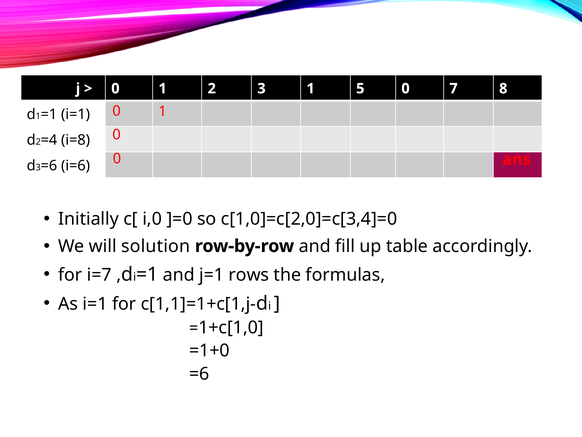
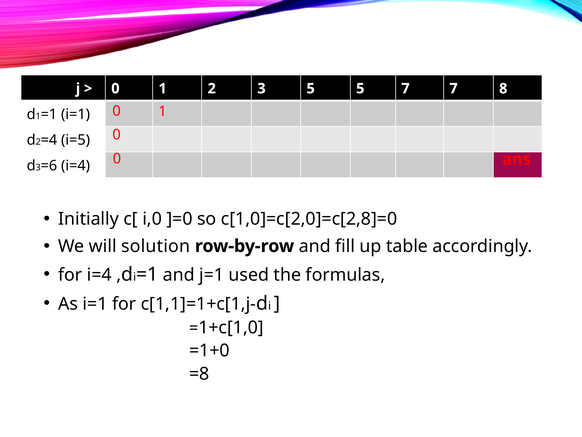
3 1: 1 -> 5
5 0: 0 -> 7
i=8: i=8 -> i=5
i=6 at (76, 165): i=6 -> i=4
c[1,0]=c[2,0]=c[3,4]=0: c[1,0]=c[2,0]=c[3,4]=0 -> c[1,0]=c[2,0]=c[2,8]=0
for i=7: i=7 -> i=4
rows: rows -> used
=6 at (199, 374): =6 -> =8
